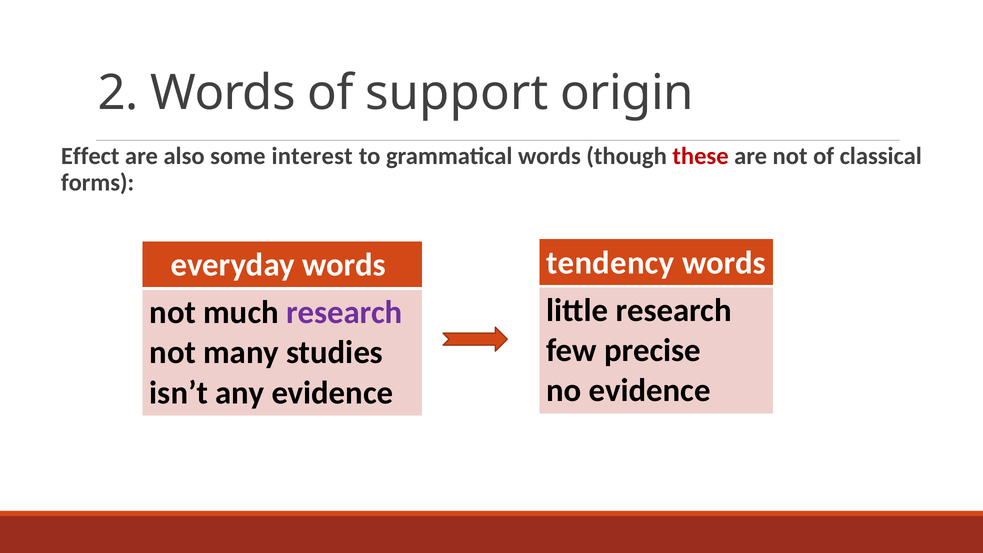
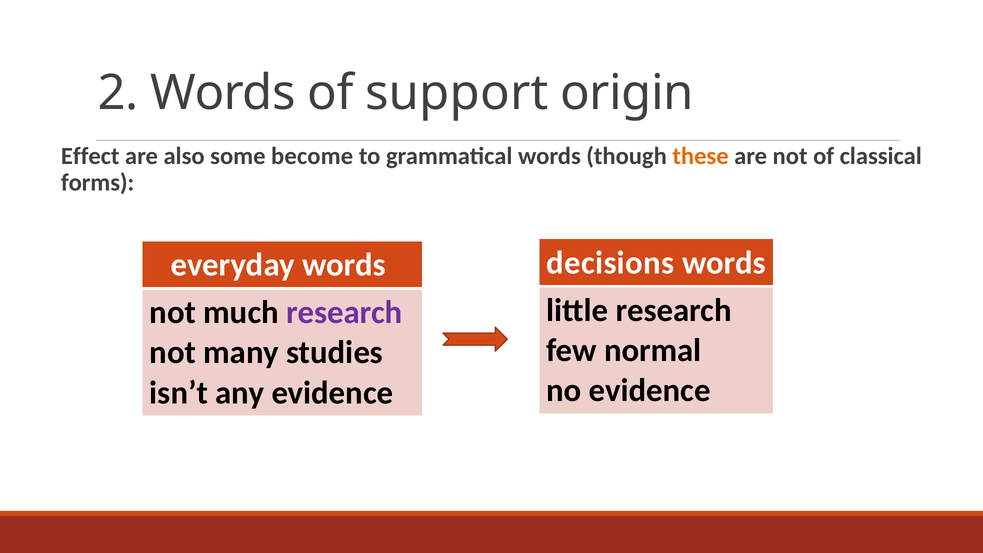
interest: interest -> become
these colour: red -> orange
tendency: tendency -> decisions
precise: precise -> normal
